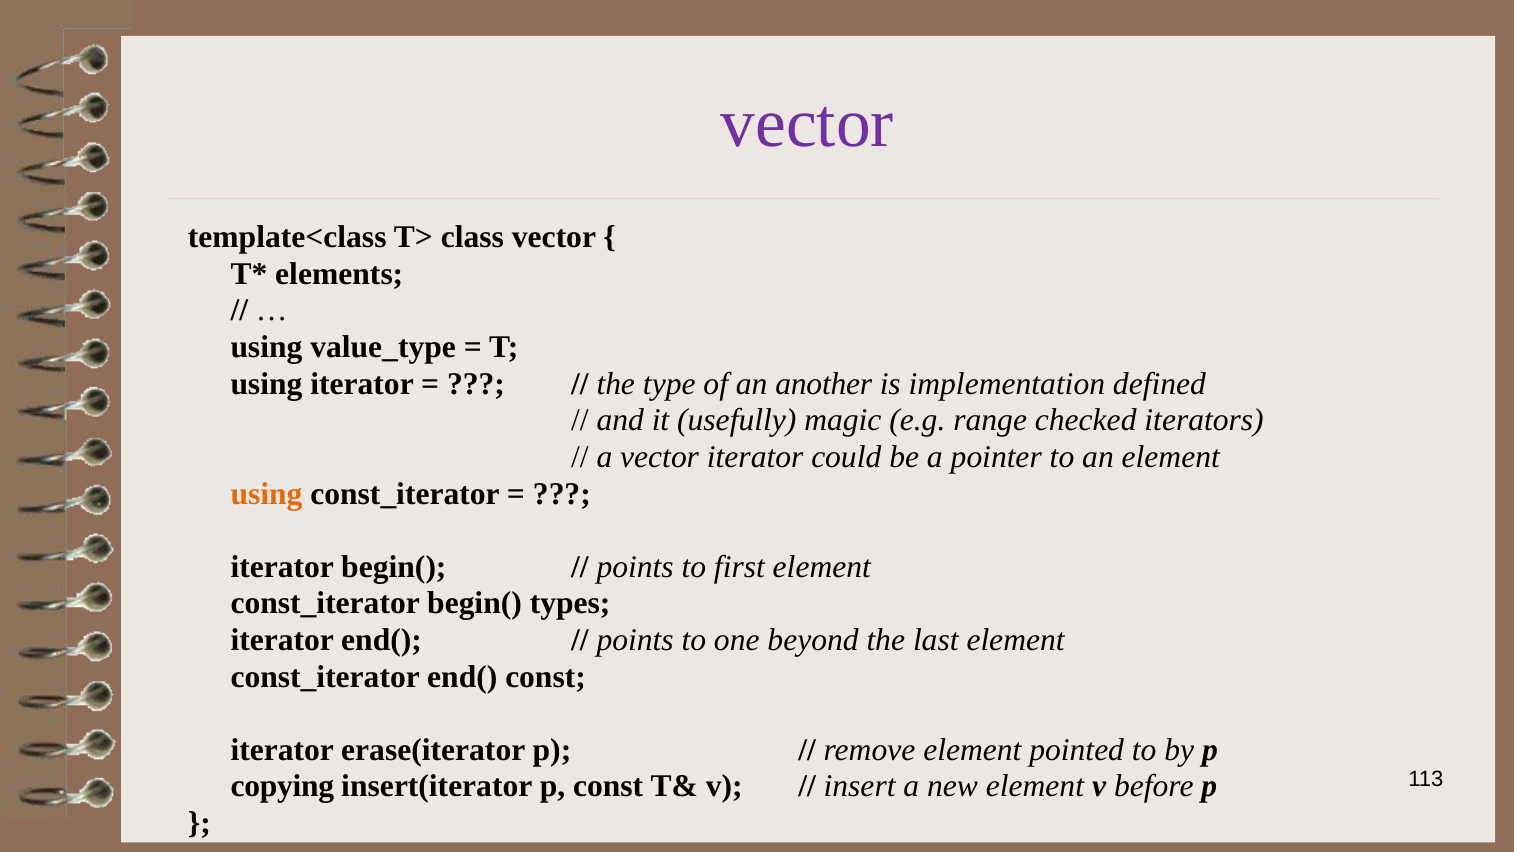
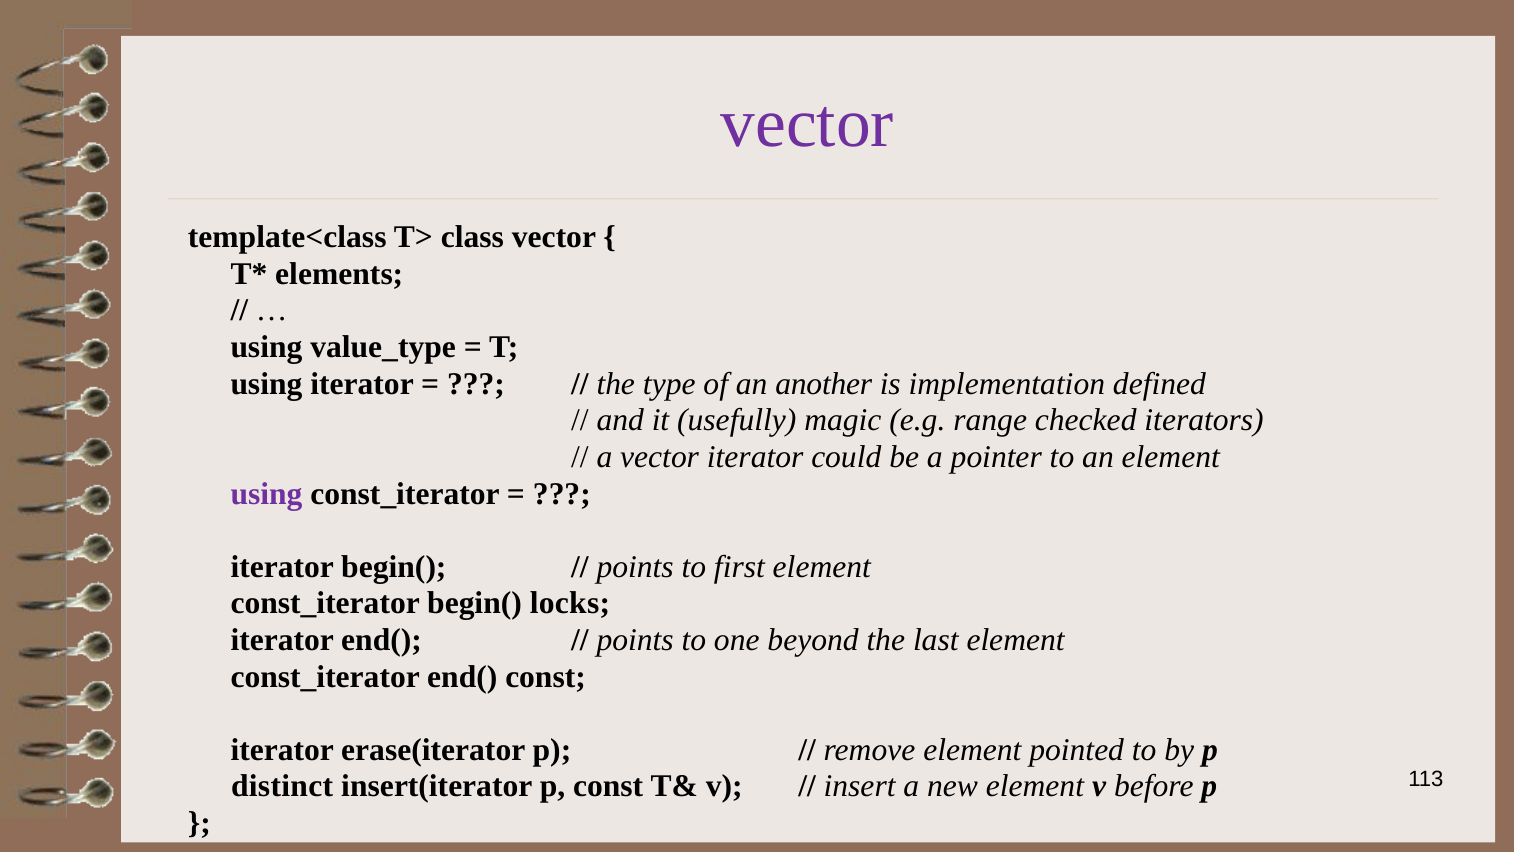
using at (267, 493) colour: orange -> purple
types: types -> locks
copying: copying -> distinct
